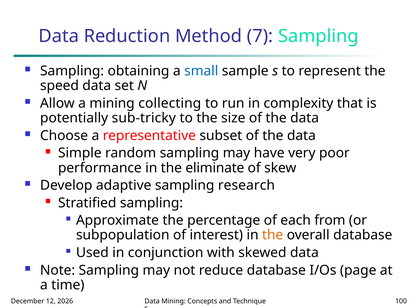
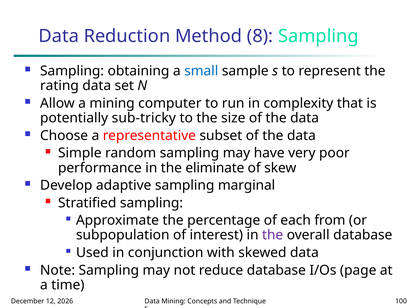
7: 7 -> 8
speed: speed -> rating
collecting: collecting -> computer
research: research -> marginal
the at (273, 235) colour: orange -> purple
